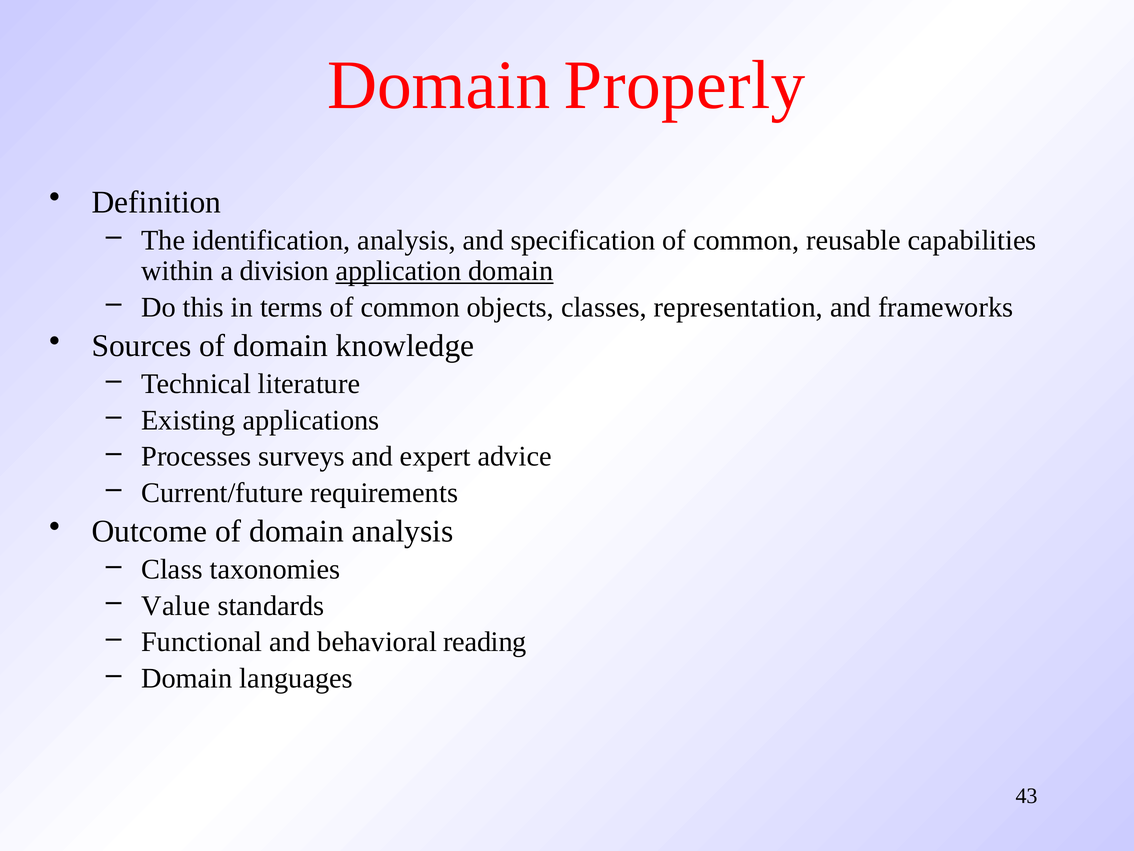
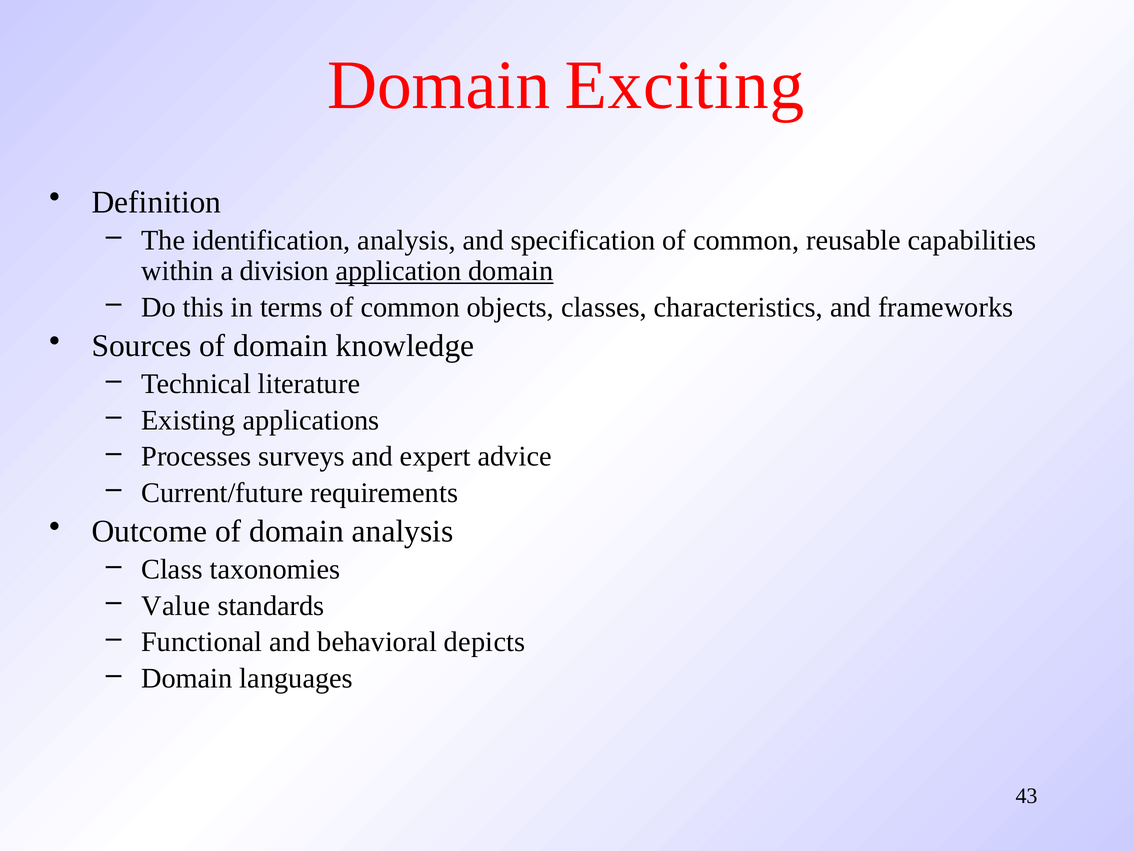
Properly: Properly -> Exciting
representation: representation -> characteristics
reading: reading -> depicts
